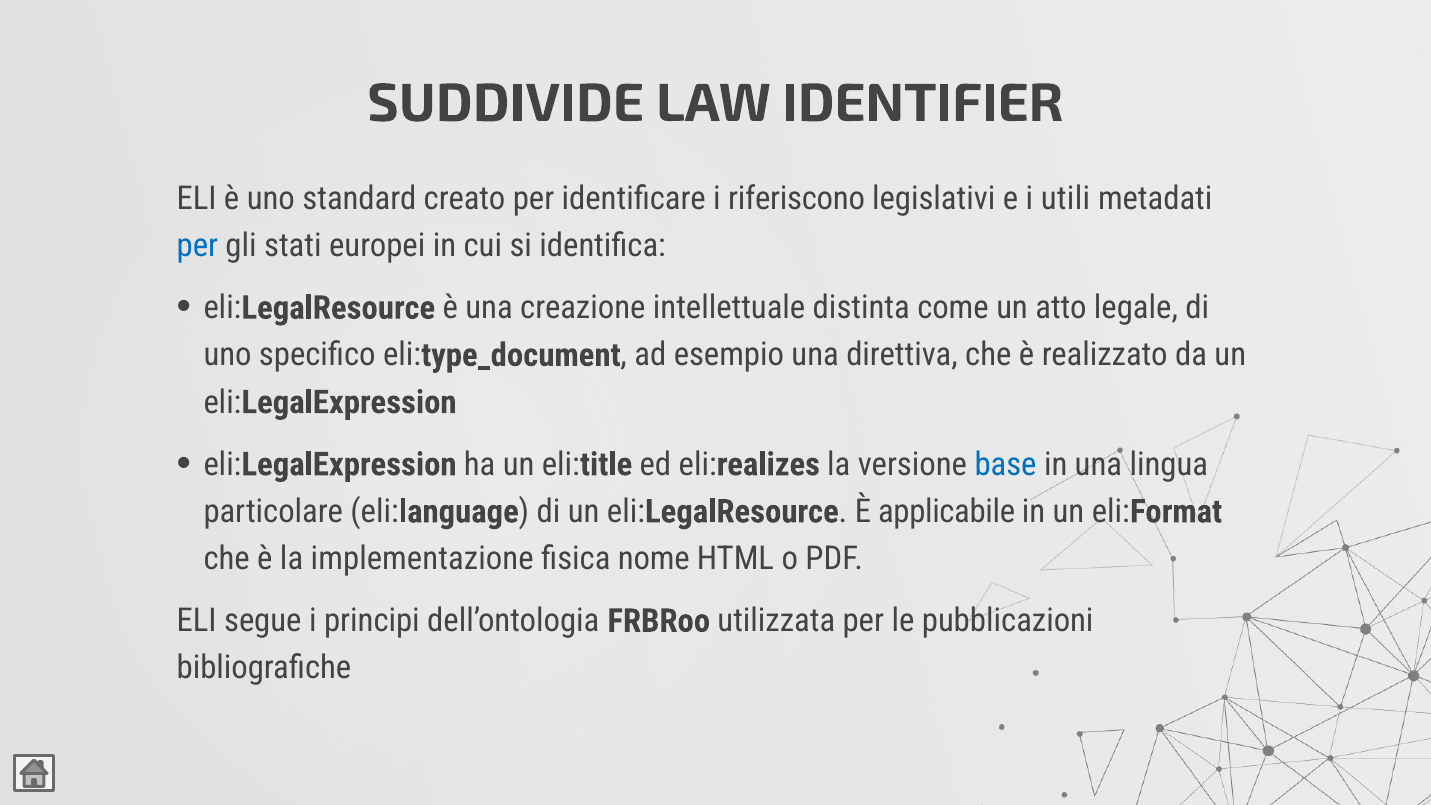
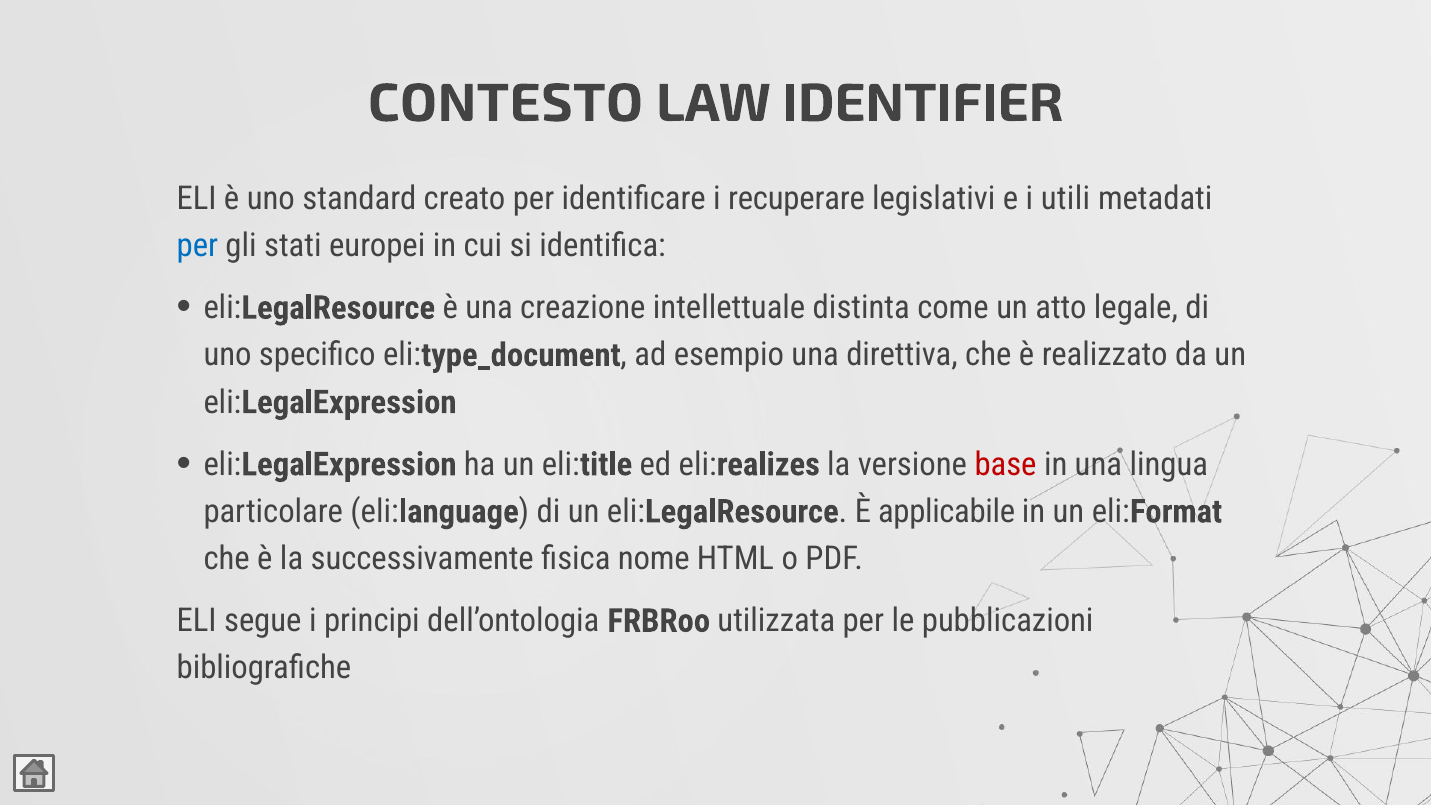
SUDDIVIDE: SUDDIVIDE -> CONTESTO
riferiscono: riferiscono -> recuperare
base colour: blue -> red
implementazione: implementazione -> successivamente
